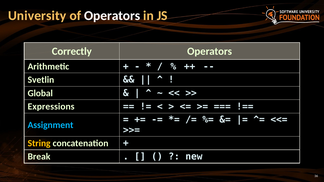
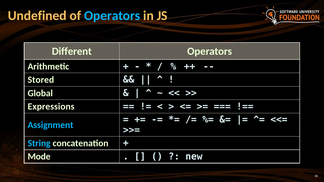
University: University -> Undefined
Operators at (112, 16) colour: white -> light blue
Correctly: Correctly -> Different
Svetlin: Svetlin -> Stored
String colour: yellow -> light blue
Break: Break -> Mode
